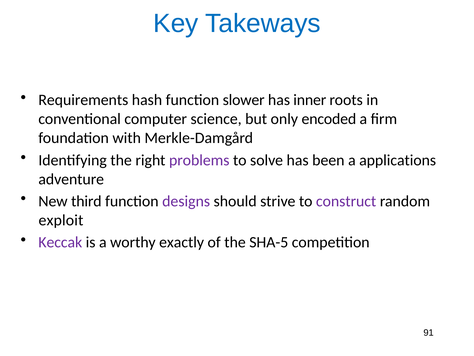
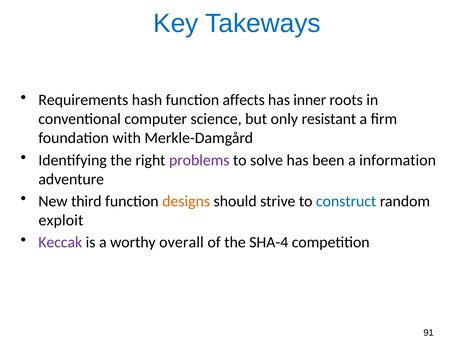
slower: slower -> affects
encoded: encoded -> resistant
applications: applications -> information
designs colour: purple -> orange
construct colour: purple -> blue
exactly: exactly -> overall
SHA-5: SHA-5 -> SHA-4
